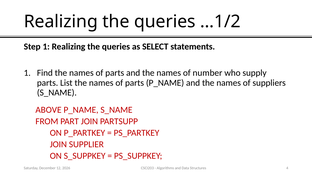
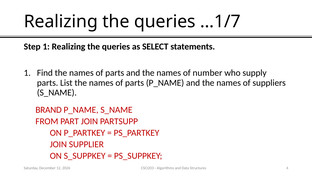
…1/2: …1/2 -> …1/7
ABOVE: ABOVE -> BRAND
